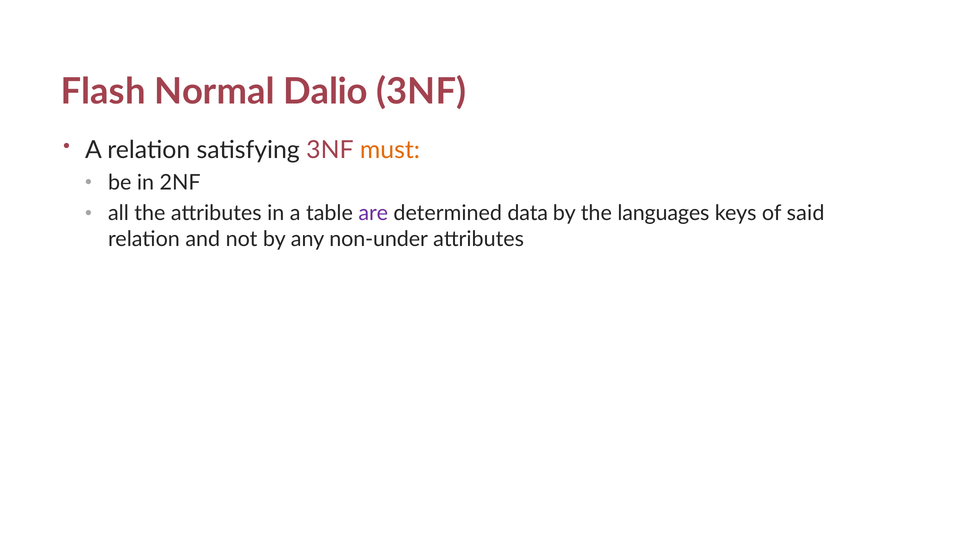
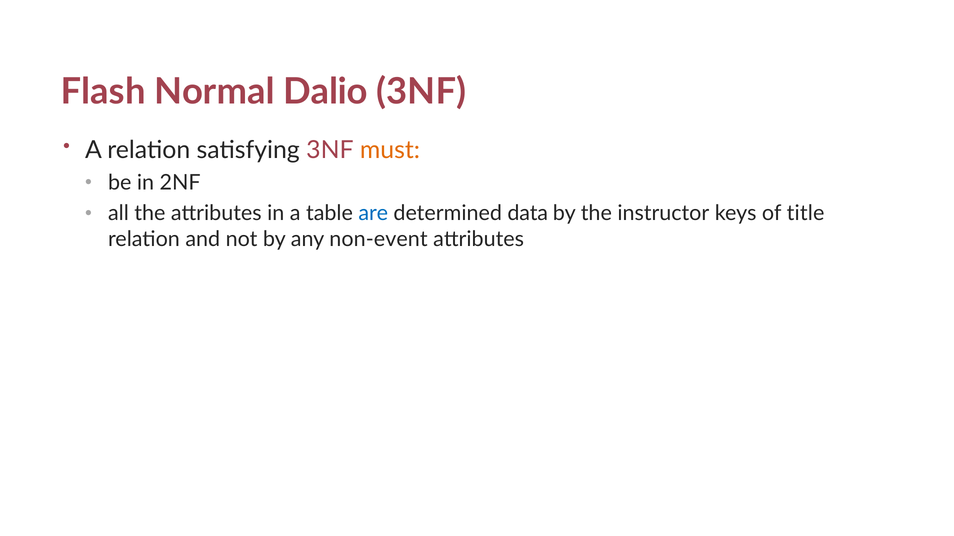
are colour: purple -> blue
languages: languages -> instructor
said: said -> title
non-under: non-under -> non-event
